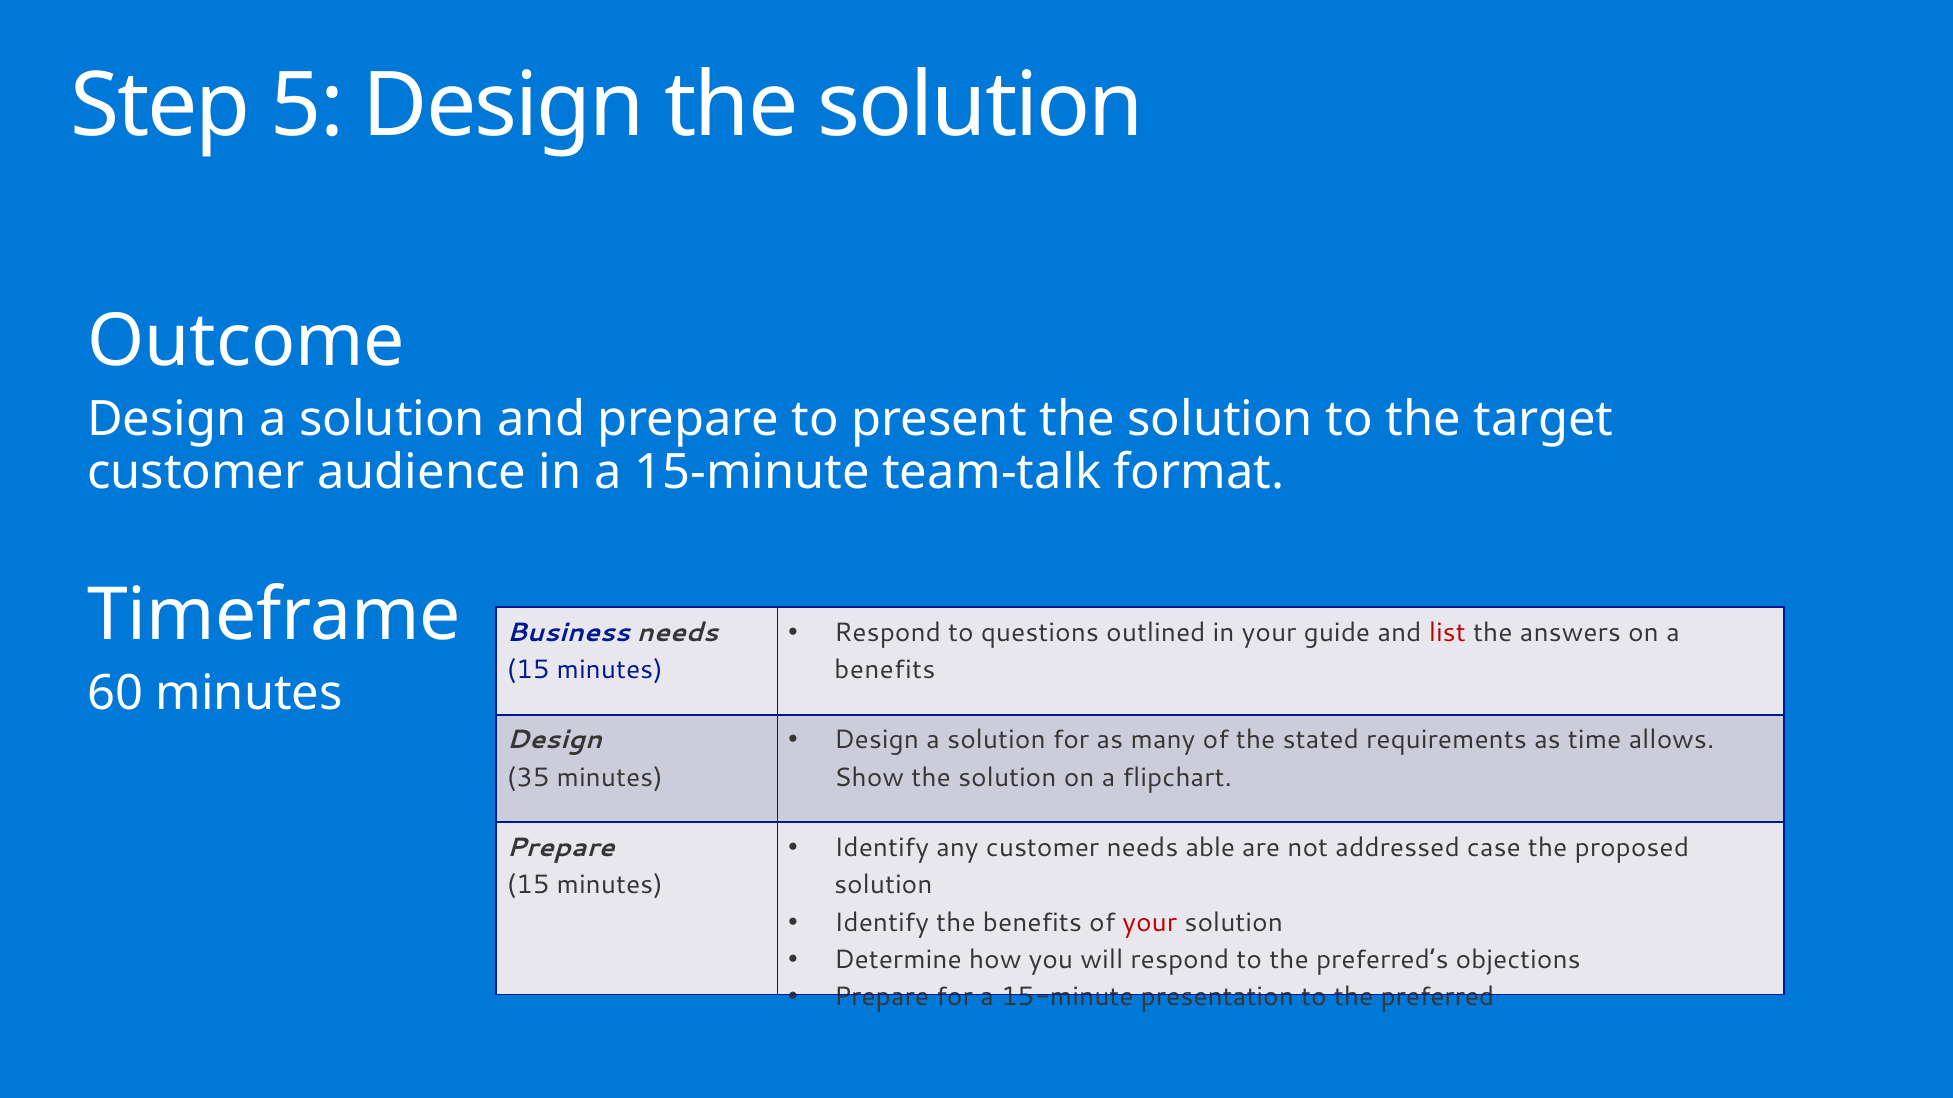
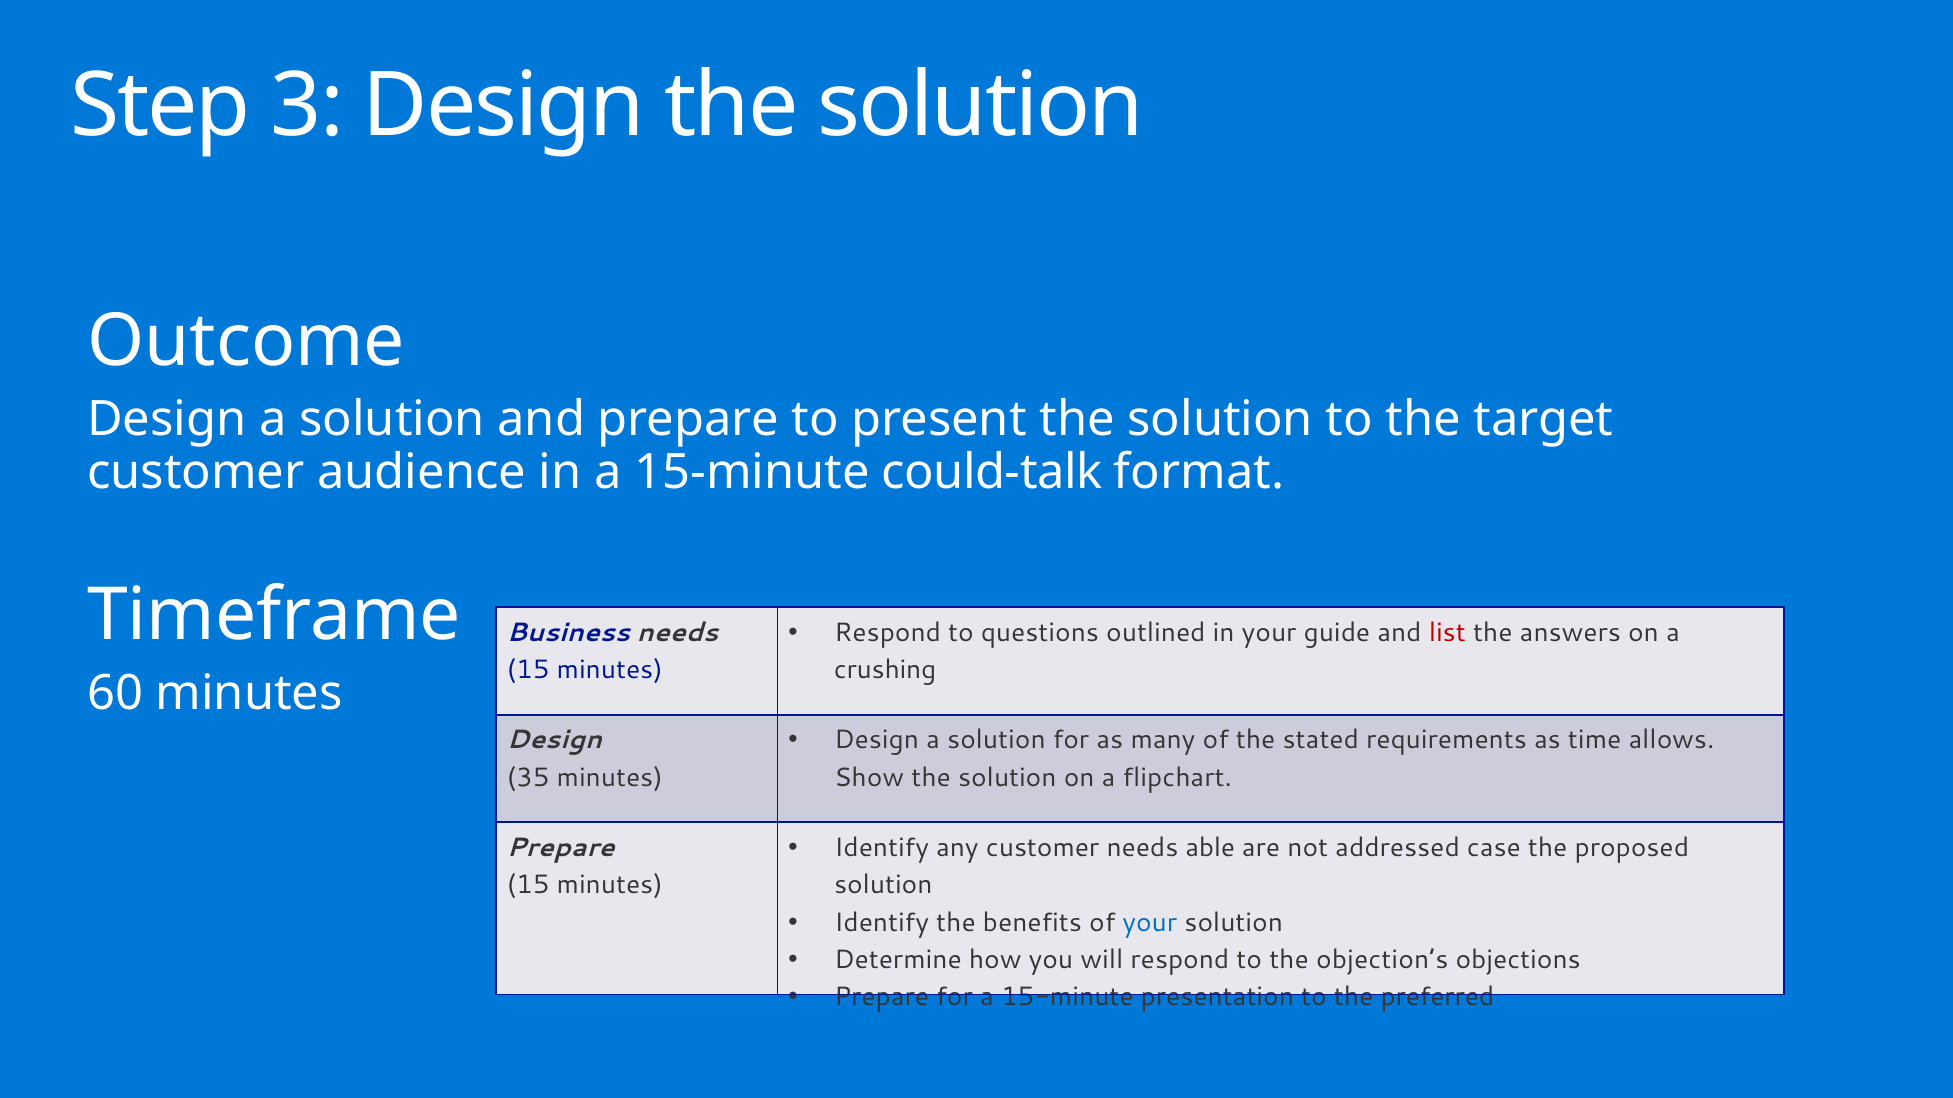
5: 5 -> 3
team-talk: team-talk -> could-talk
benefits at (885, 670): benefits -> crushing
your at (1150, 923) colour: red -> blue
preferred’s: preferred’s -> objection’s
